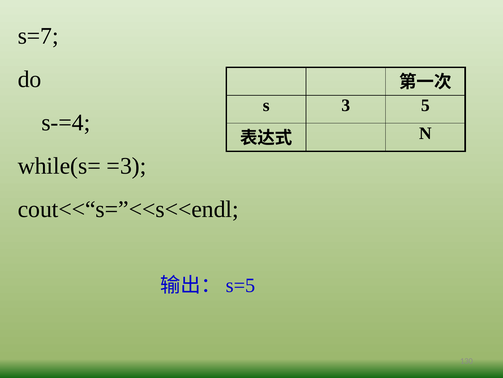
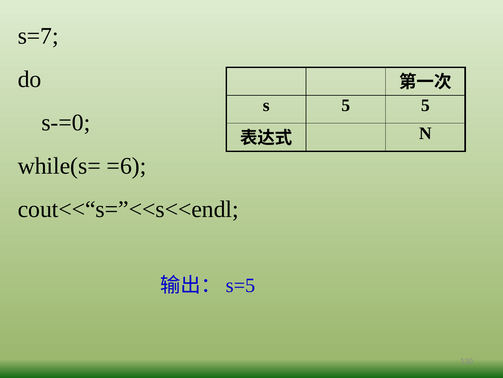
s 3: 3 -> 5
s-=4: s-=4 -> s-=0
=3: =3 -> =6
